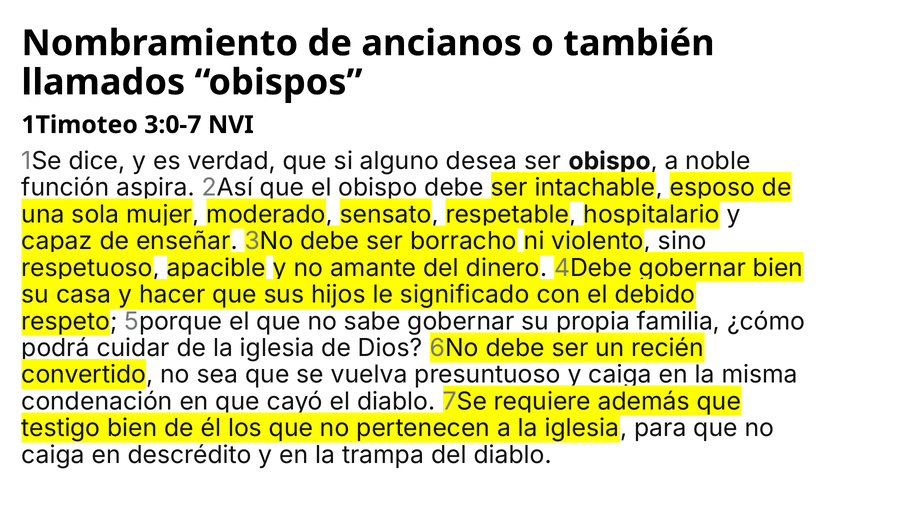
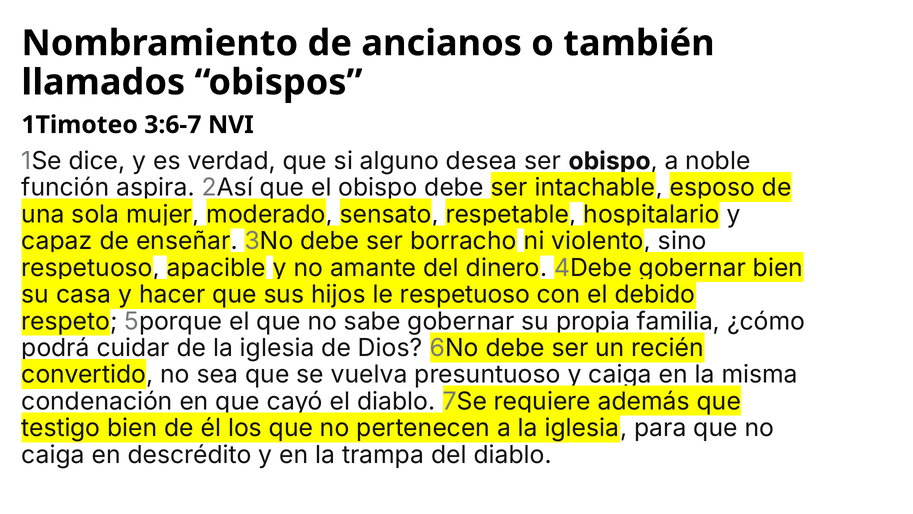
3:0-7: 3:0-7 -> 3:6-7
le significado: significado -> respetuoso
